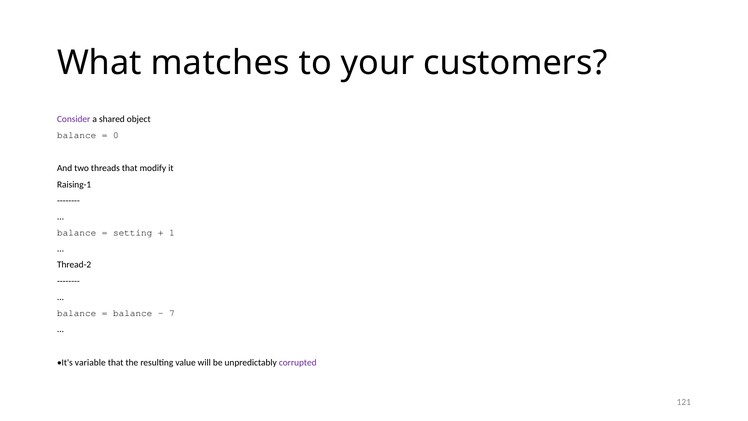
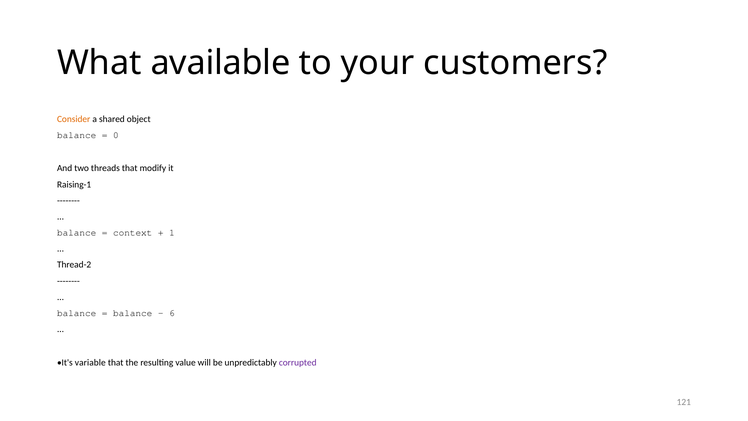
matches: matches -> available
Consider colour: purple -> orange
setting: setting -> context
7: 7 -> 6
